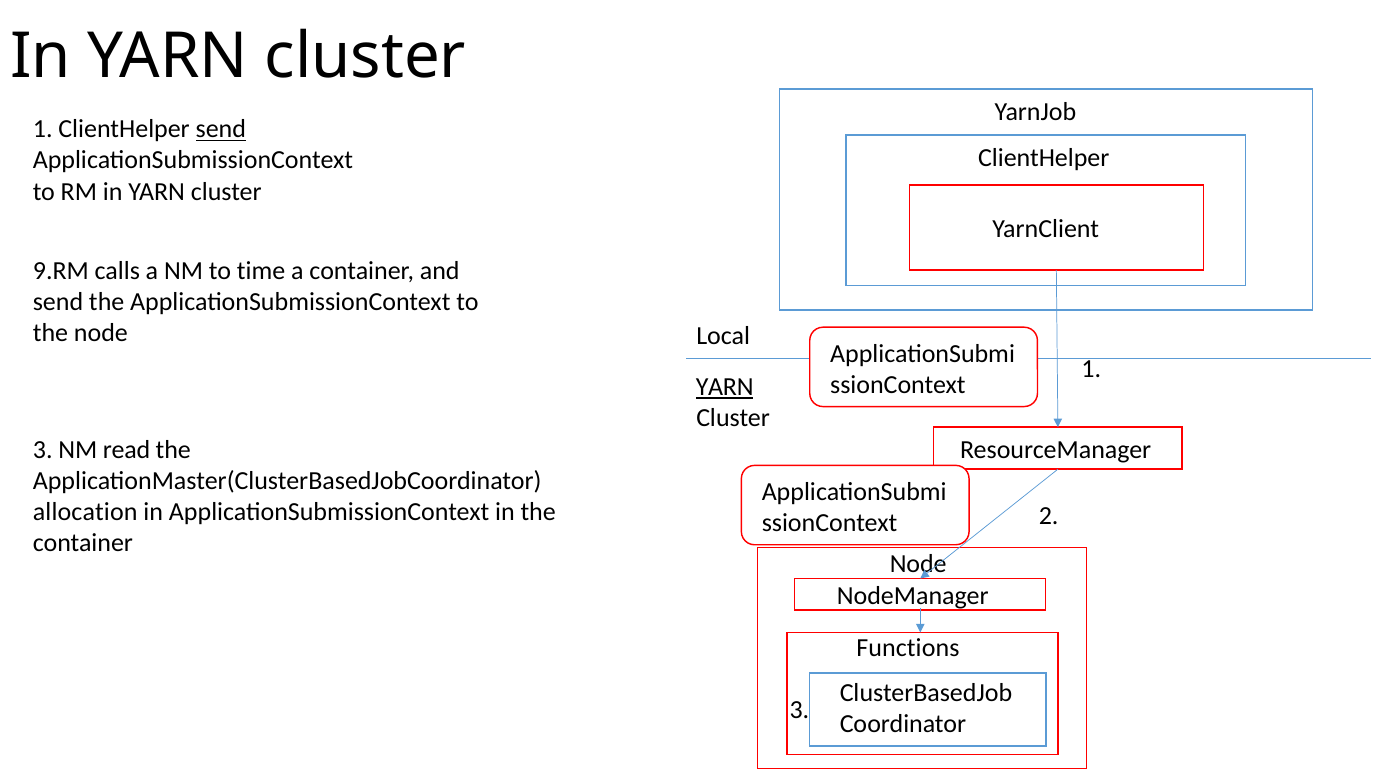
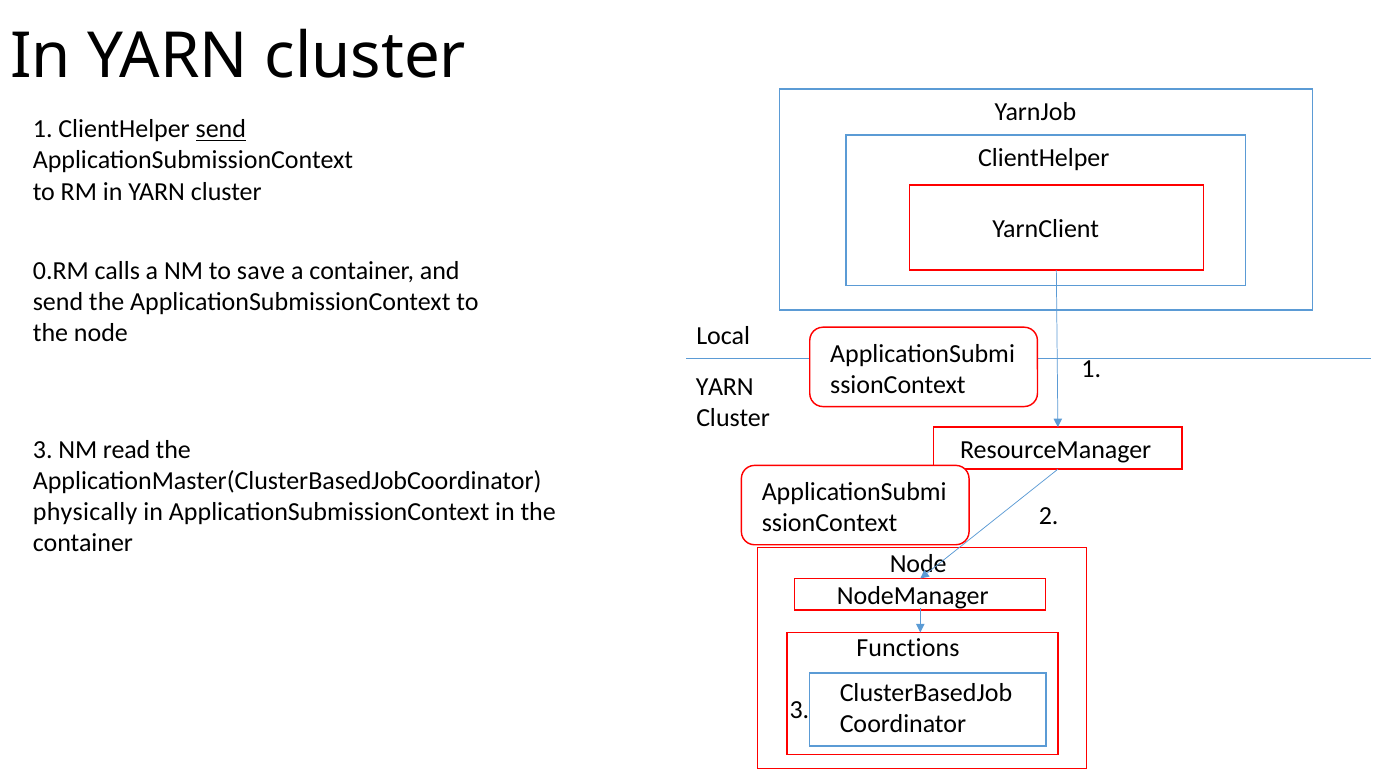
9.RM: 9.RM -> 0.RM
time: time -> save
YARN at (725, 387) underline: present -> none
allocation: allocation -> physically
